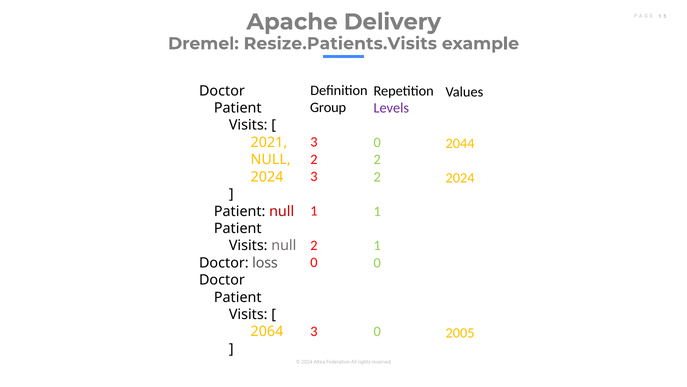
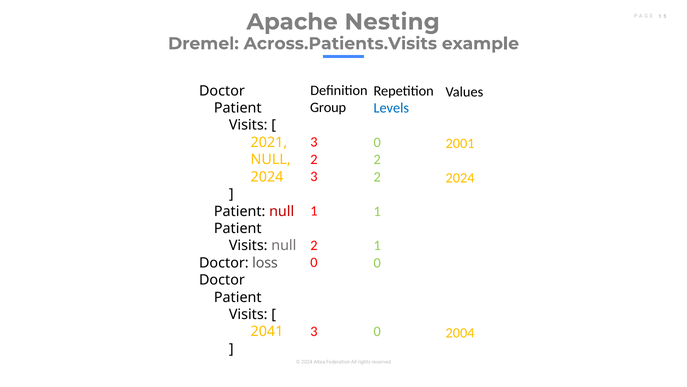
Delivery: Delivery -> Nesting
Resize.Patients.Visits: Resize.Patients.Visits -> Across.Patients.Visits
Levels colour: purple -> blue
2044: 2044 -> 2001
2005: 2005 -> 2004
2064: 2064 -> 2041
